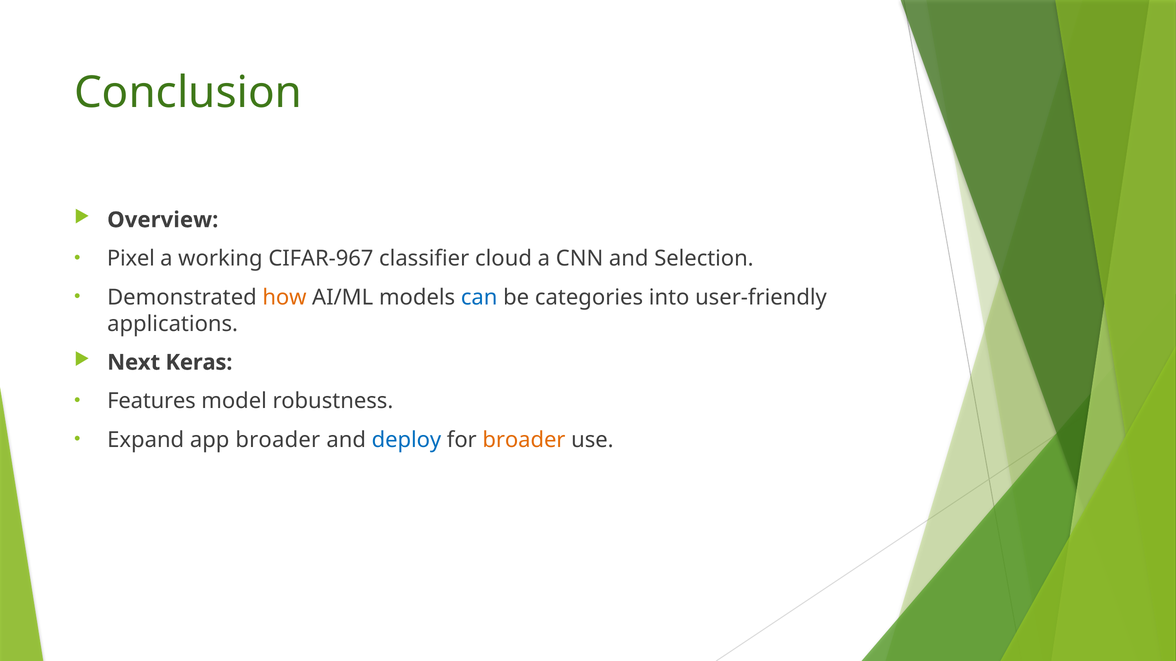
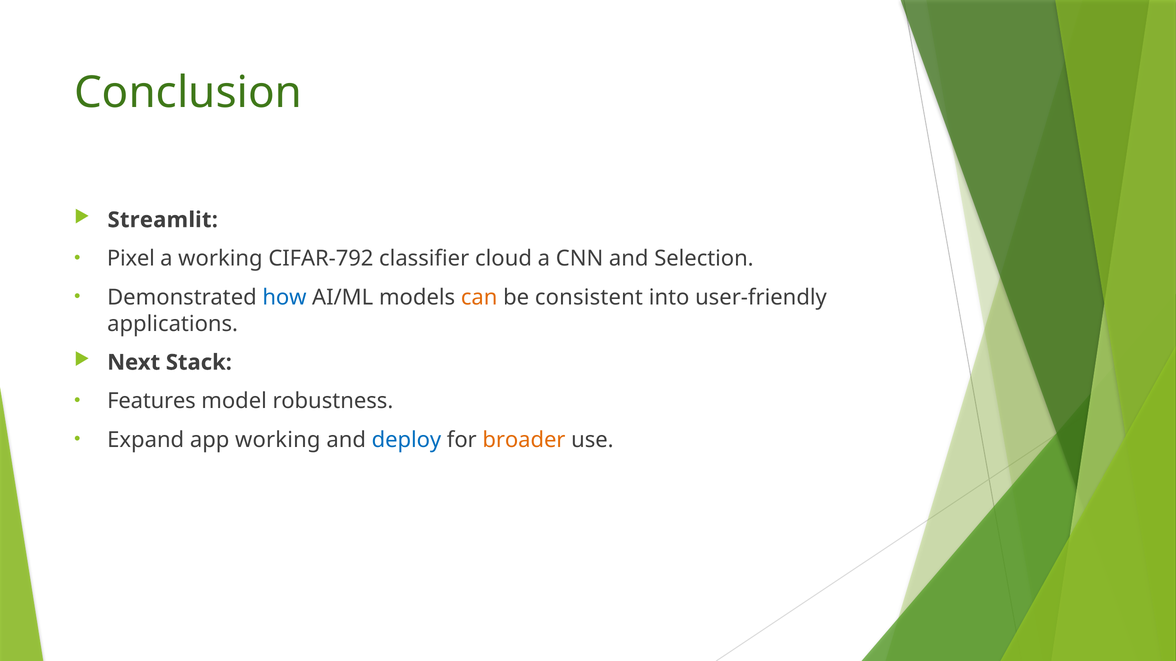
Overview: Overview -> Streamlit
CIFAR-967: CIFAR-967 -> CIFAR-792
how colour: orange -> blue
can colour: blue -> orange
categories: categories -> consistent
Keras: Keras -> Stack
app broader: broader -> working
